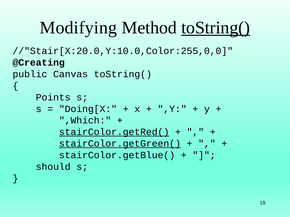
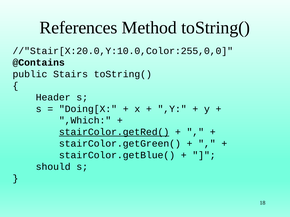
Modifying: Modifying -> References
toString( at (216, 28) underline: present -> none
@Creating: @Creating -> @Contains
Canvas: Canvas -> Stairs
Points: Points -> Header
stairColor.getGreen( underline: present -> none
